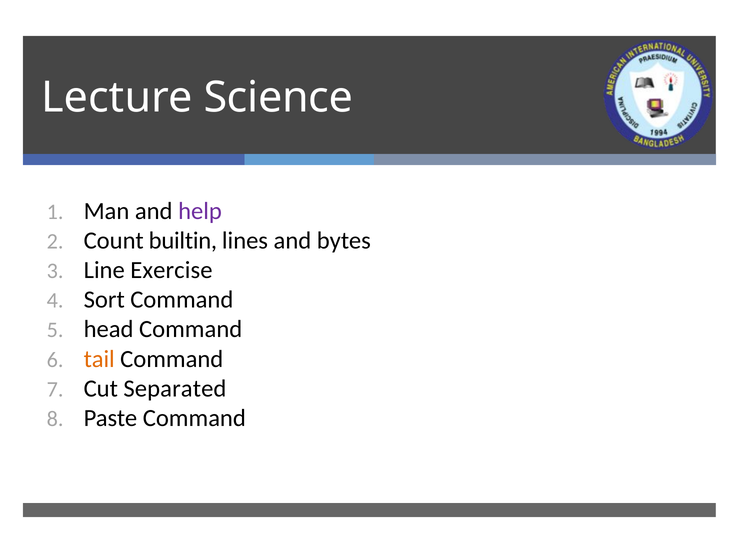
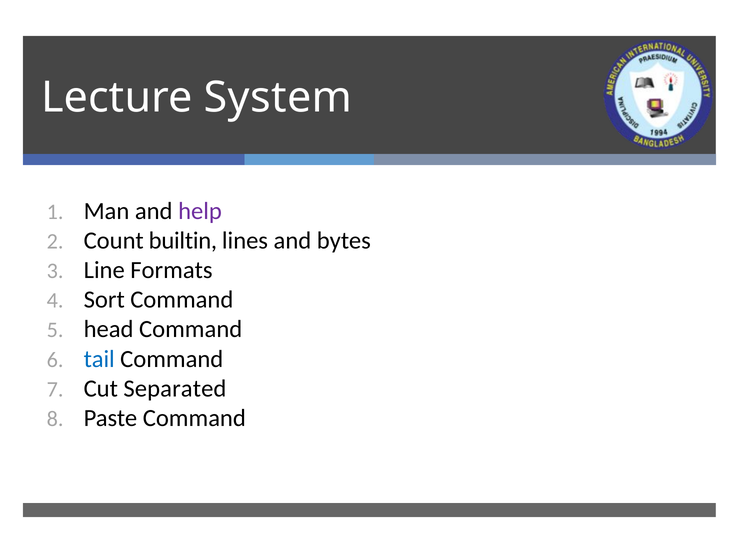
Science: Science -> System
Exercise: Exercise -> Formats
tail colour: orange -> blue
